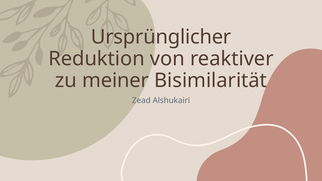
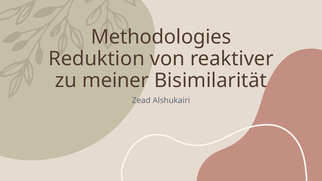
Ursprünglicher: Ursprünglicher -> Methodologies
